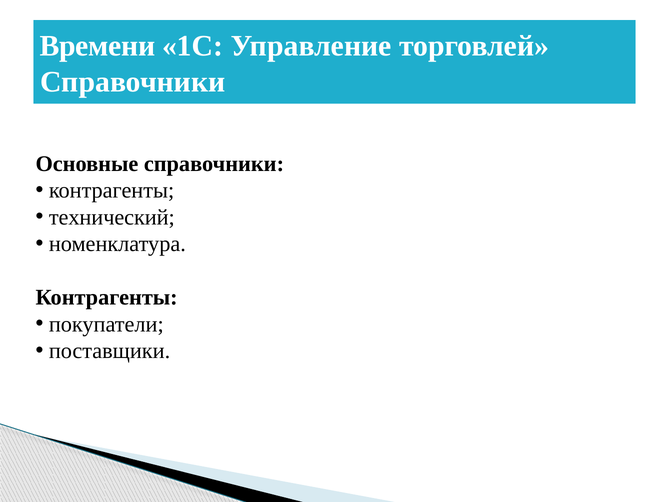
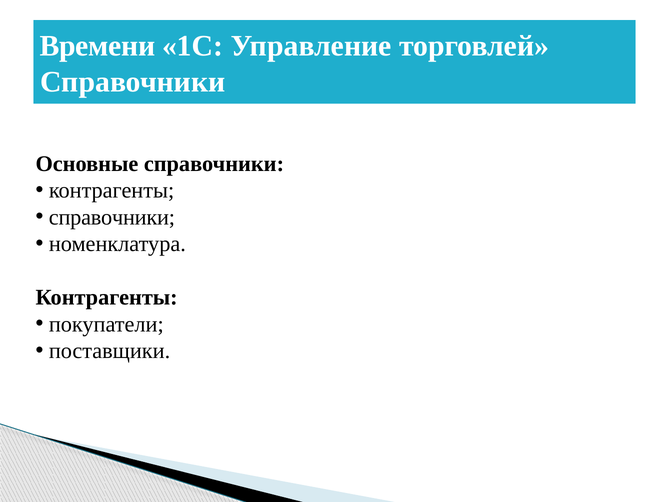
технический at (112, 217): технический -> справочники
